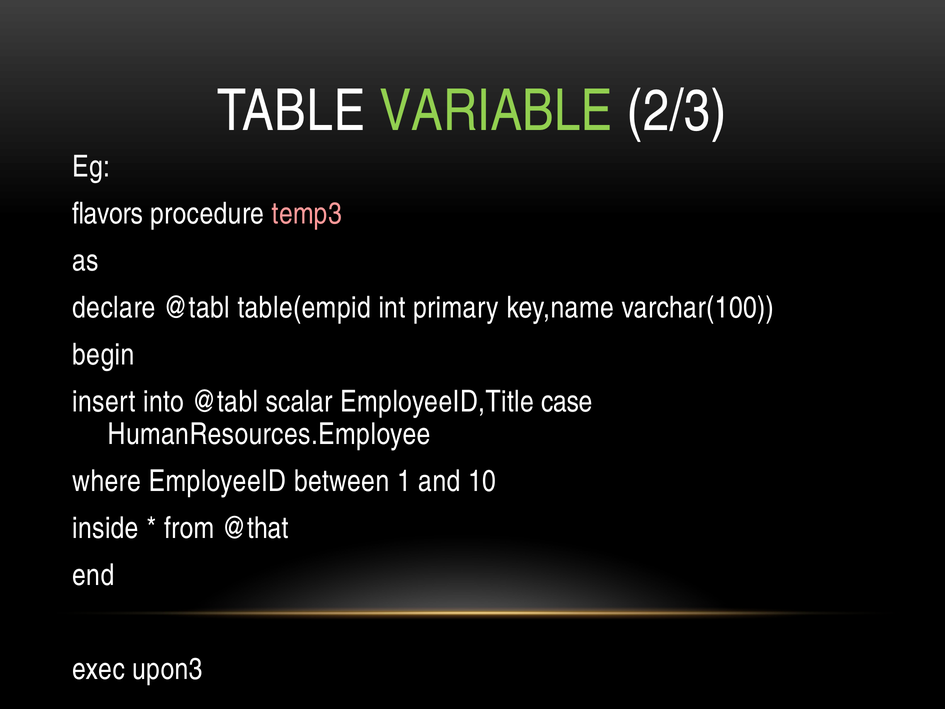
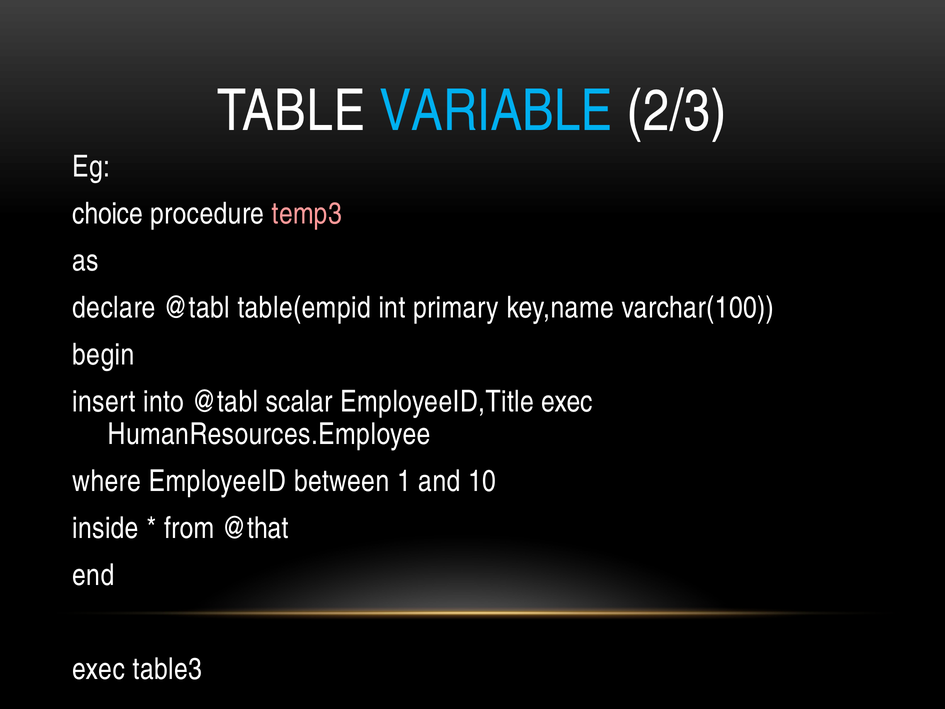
VARIABLE colour: light green -> light blue
flavors: flavors -> choice
EmployeeID,Title case: case -> exec
upon3: upon3 -> table3
